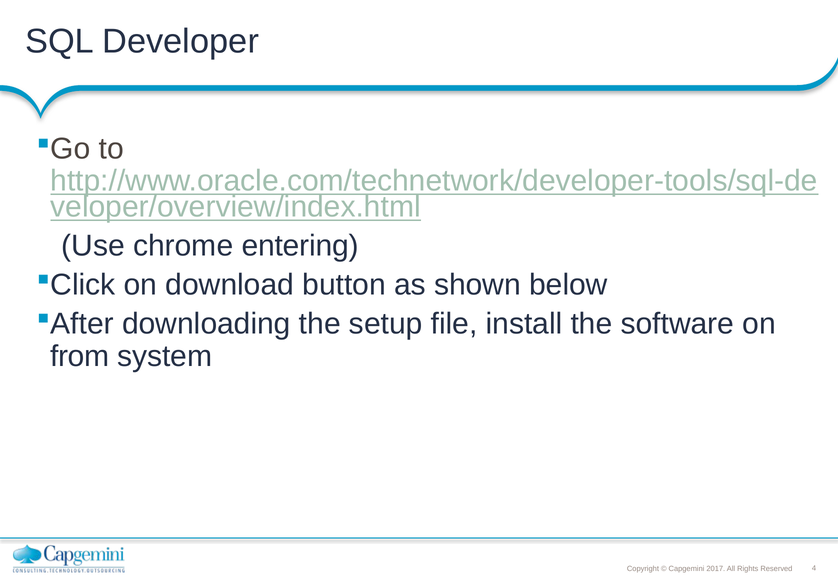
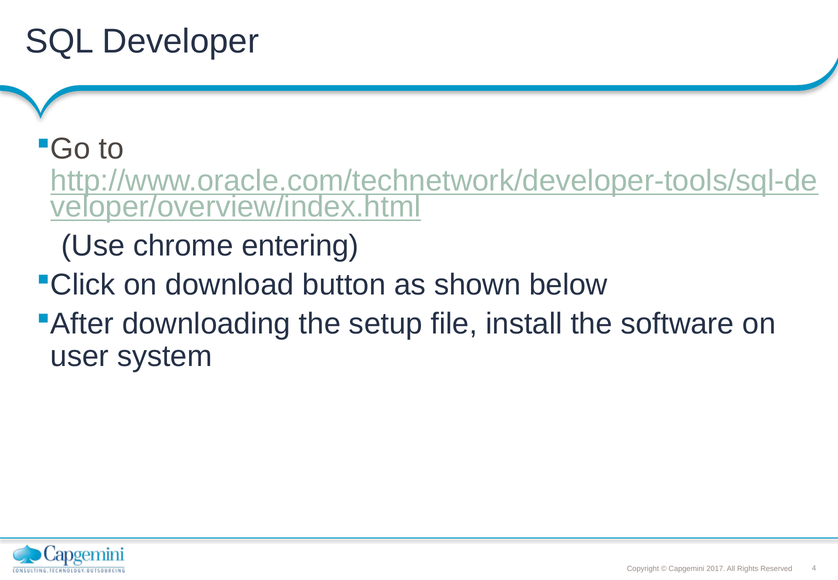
from: from -> user
